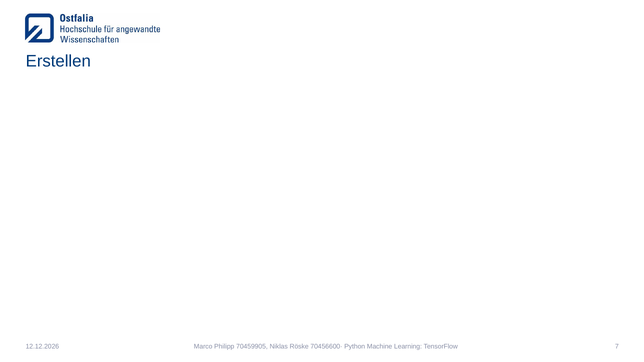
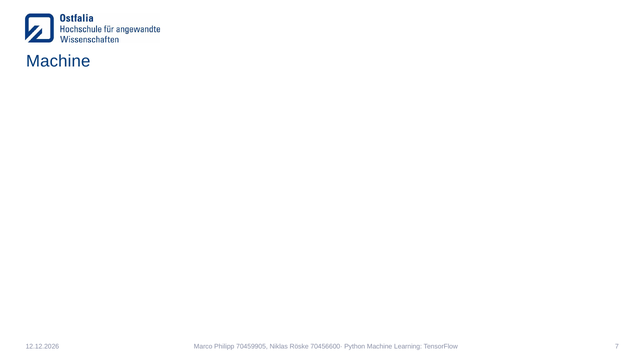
Erstellen at (58, 61): Erstellen -> Machine
